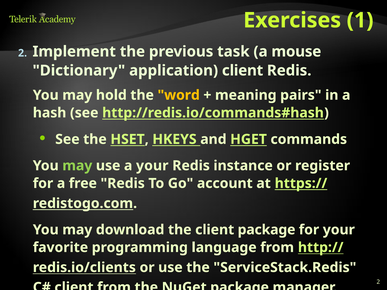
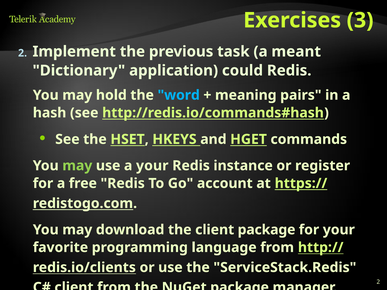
1: 1 -> 3
mouse: mouse -> meant
application client: client -> could
word colour: yellow -> light blue
